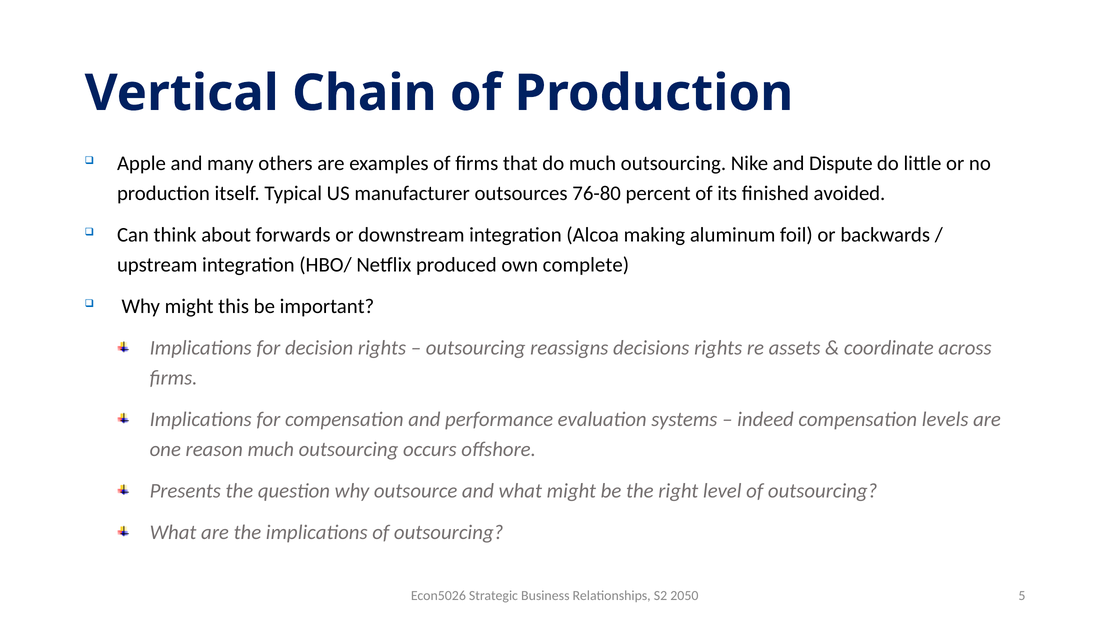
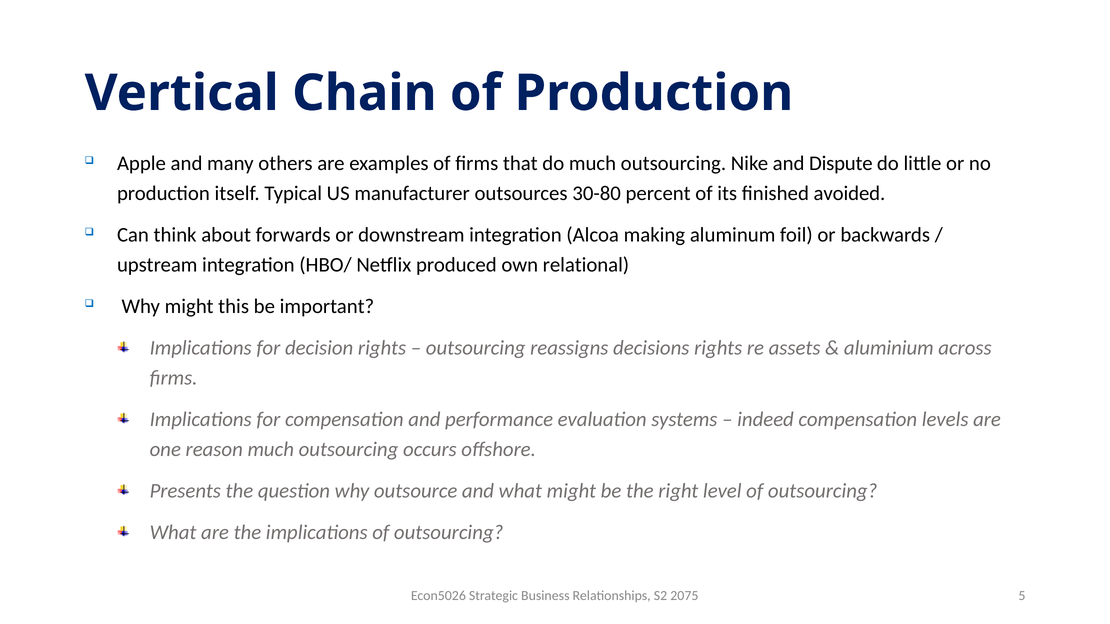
76-80: 76-80 -> 30-80
complete: complete -> relational
coordinate: coordinate -> aluminium
2050: 2050 -> 2075
